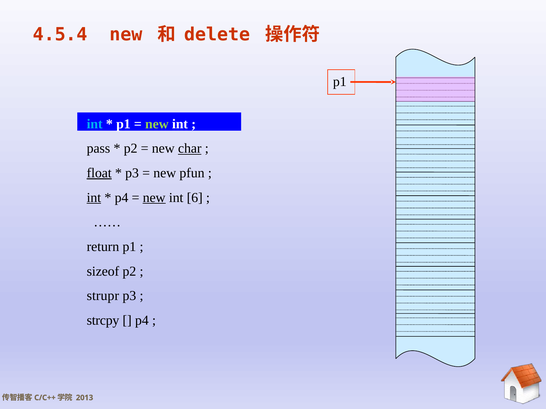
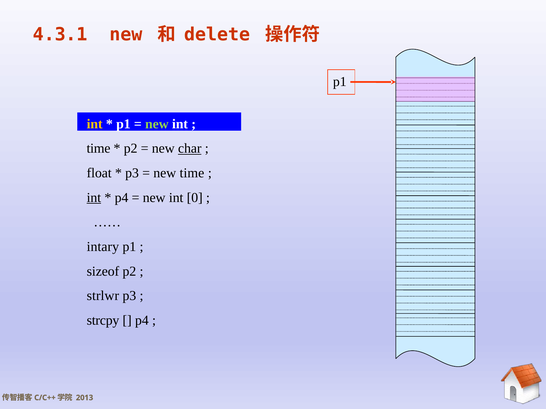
4.5.4: 4.5.4 -> 4.3.1
int at (95, 124) colour: light blue -> yellow
pass at (98, 149): pass -> time
float underline: present -> none
new pfun: pfun -> time
new at (154, 198) underline: present -> none
6: 6 -> 0
return: return -> intary
strupr: strupr -> strlwr
